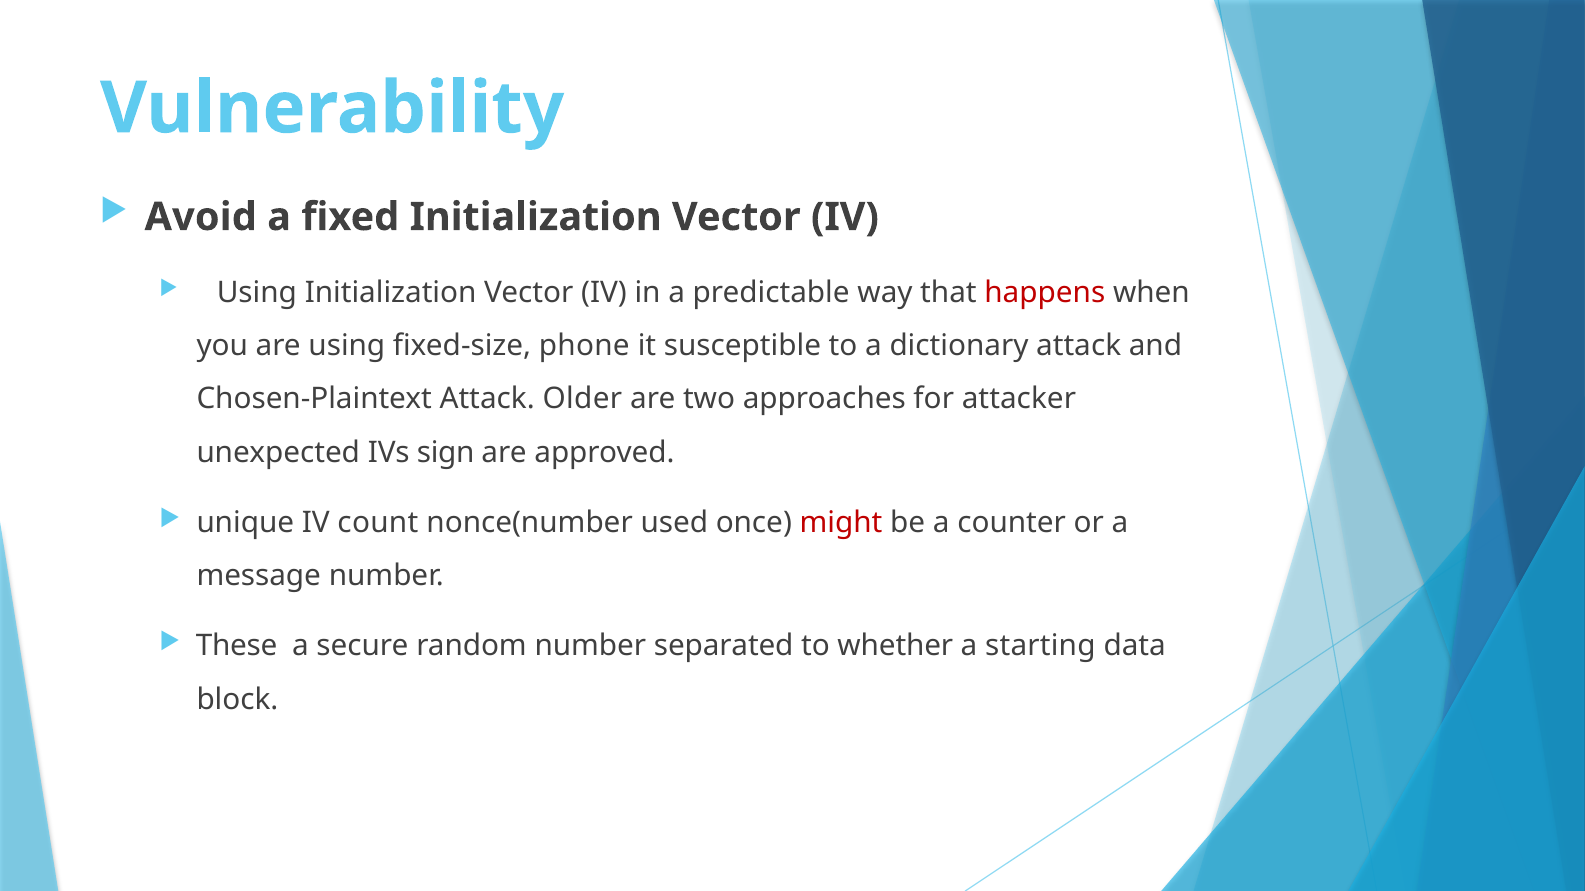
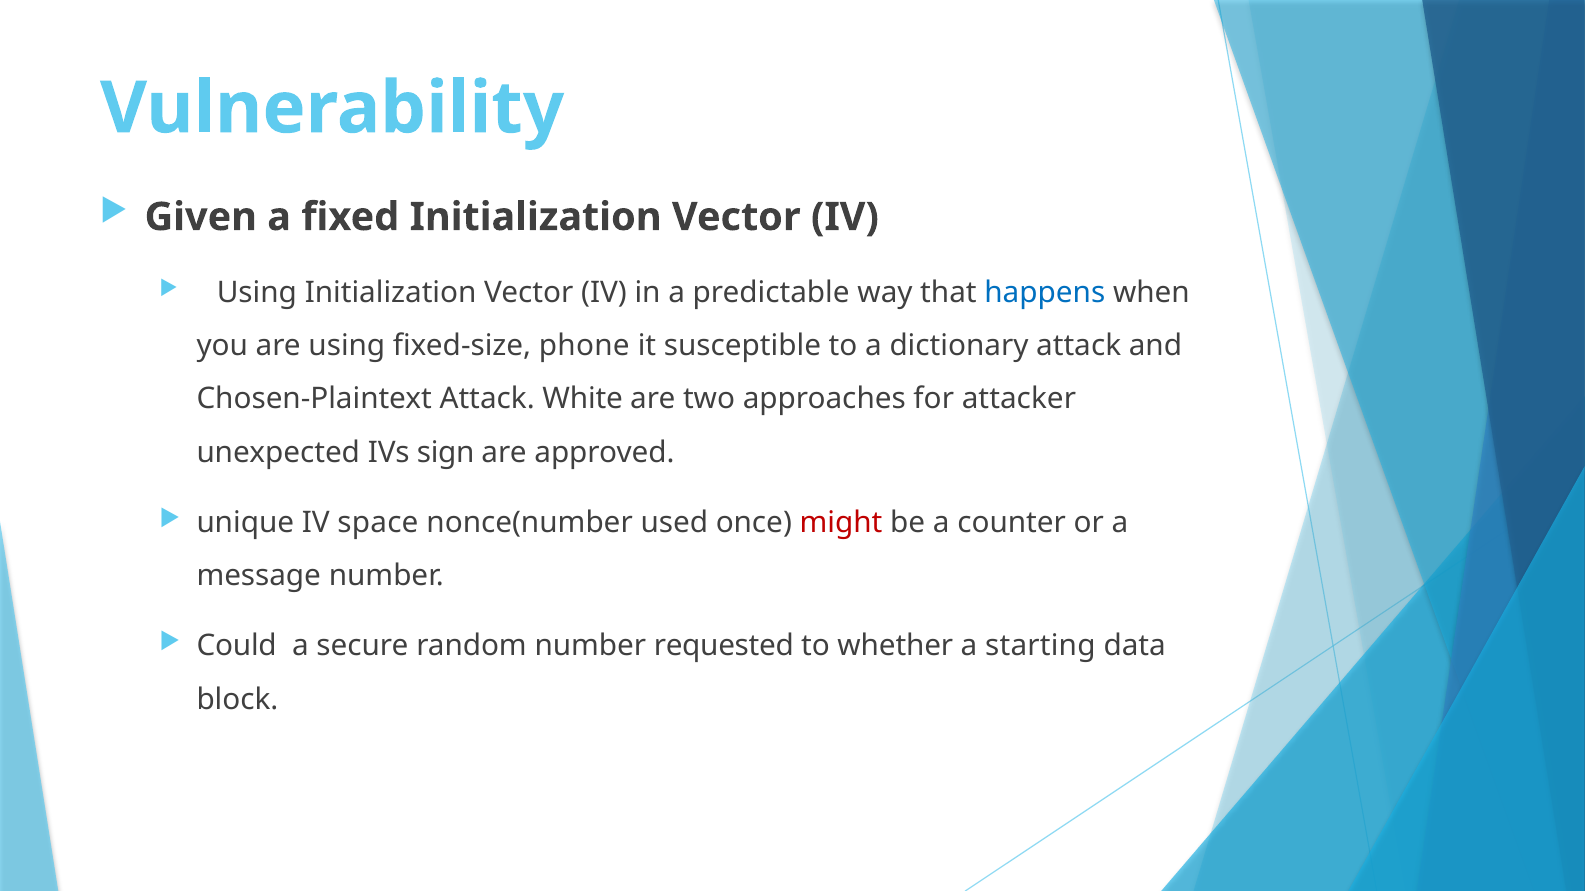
Avoid: Avoid -> Given
happens colour: red -> blue
Older: Older -> White
count: count -> space
These: These -> Could
separated: separated -> requested
